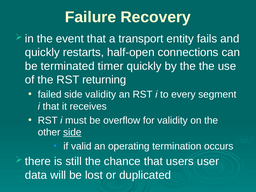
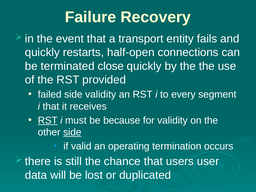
timer: timer -> close
returning: returning -> provided
RST at (48, 120) underline: none -> present
overflow: overflow -> because
